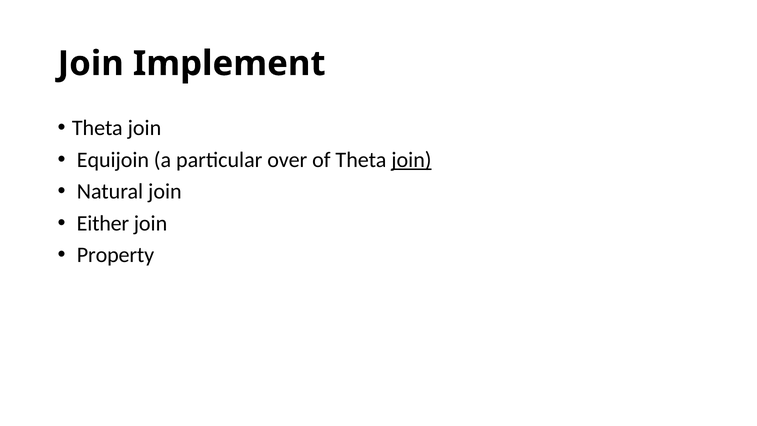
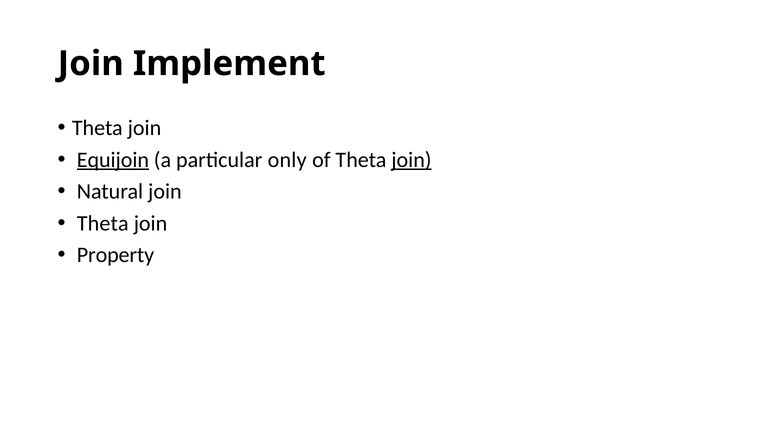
Equijoin underline: none -> present
over: over -> only
Either at (103, 223): Either -> Theta
